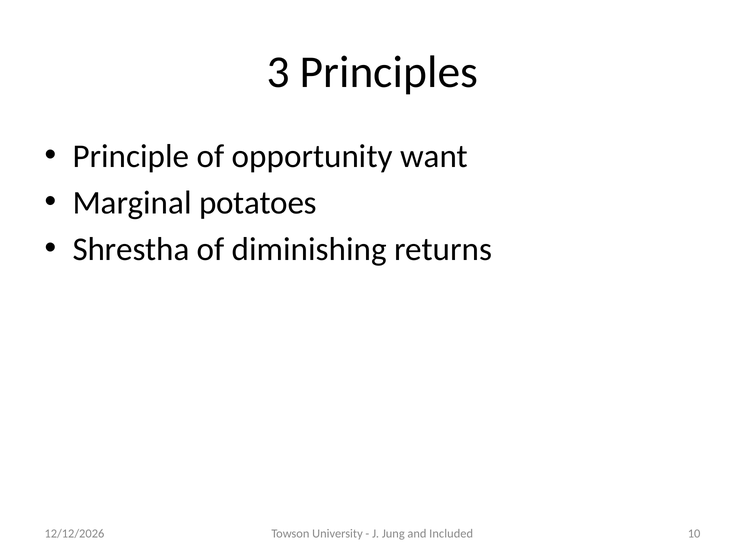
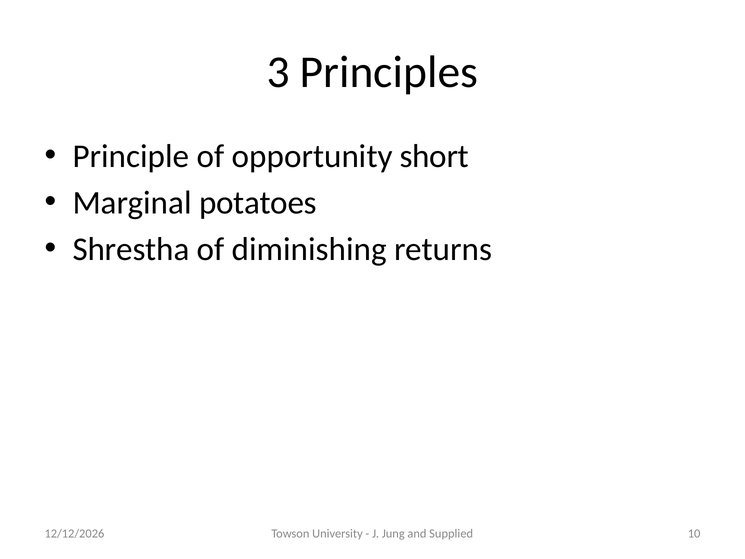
want: want -> short
Included: Included -> Supplied
